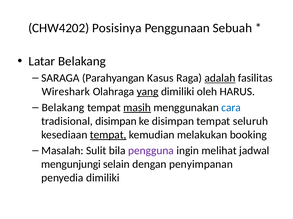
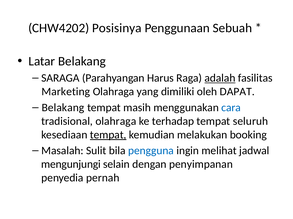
Kasus: Kasus -> Harus
Wireshark: Wireshark -> Marketing
yang underline: present -> none
HARUS: HARUS -> DAPAT
masih underline: present -> none
tradisional disimpan: disimpan -> olahraga
ke disimpan: disimpan -> terhadap
pengguna colour: purple -> blue
penyedia dimiliki: dimiliki -> pernah
